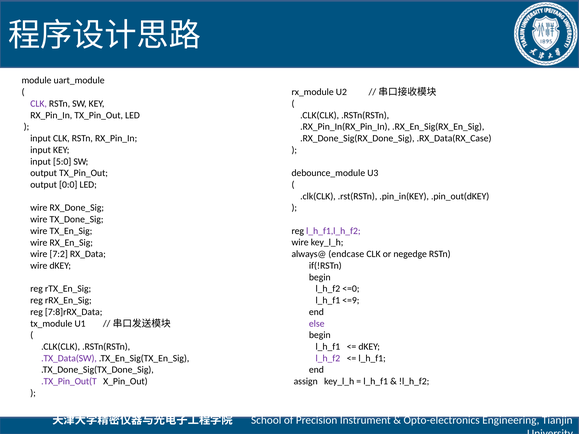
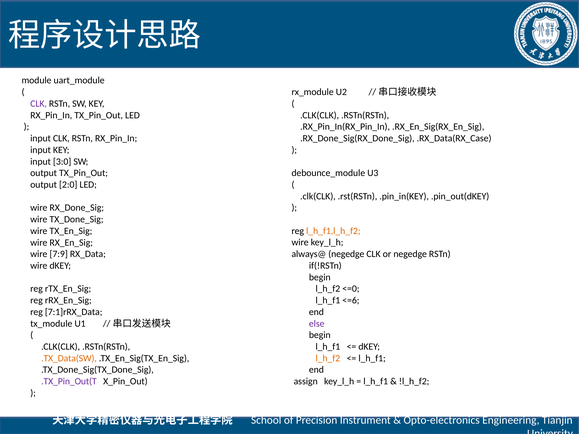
5:0: 5:0 -> 3:0
0:0: 0:0 -> 2:0
l_h_f1,l_h_f2 colour: purple -> orange
7:2: 7:2 -> 7:9
always@ endcase: endcase -> negedge
<=9: <=9 -> <=6
7:8]rRX_Data: 7:8]rRX_Data -> 7:1]rRX_Data
.TX_Data(SW colour: purple -> orange
l_h_f2 at (328, 358) colour: purple -> orange
